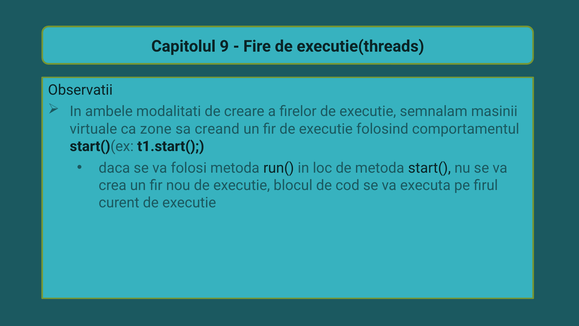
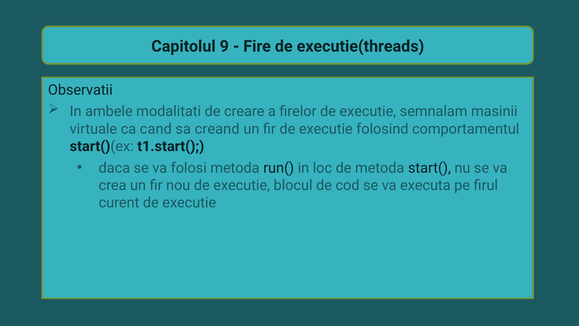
zone: zone -> cand
